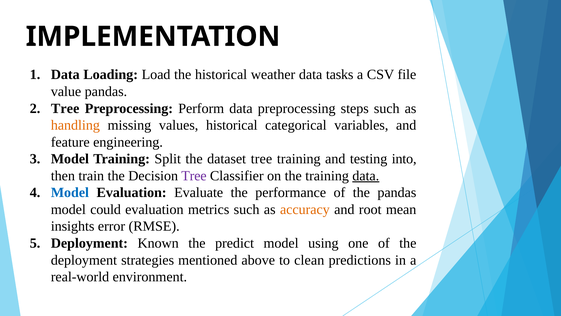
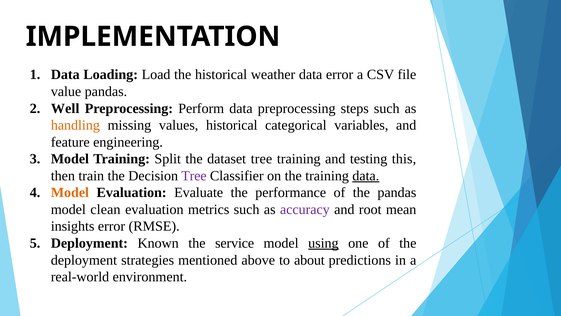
data tasks: tasks -> error
Tree at (65, 108): Tree -> Well
into: into -> this
Model at (70, 192) colour: blue -> orange
could: could -> clean
accuracy colour: orange -> purple
predict: predict -> service
using underline: none -> present
clean: clean -> about
